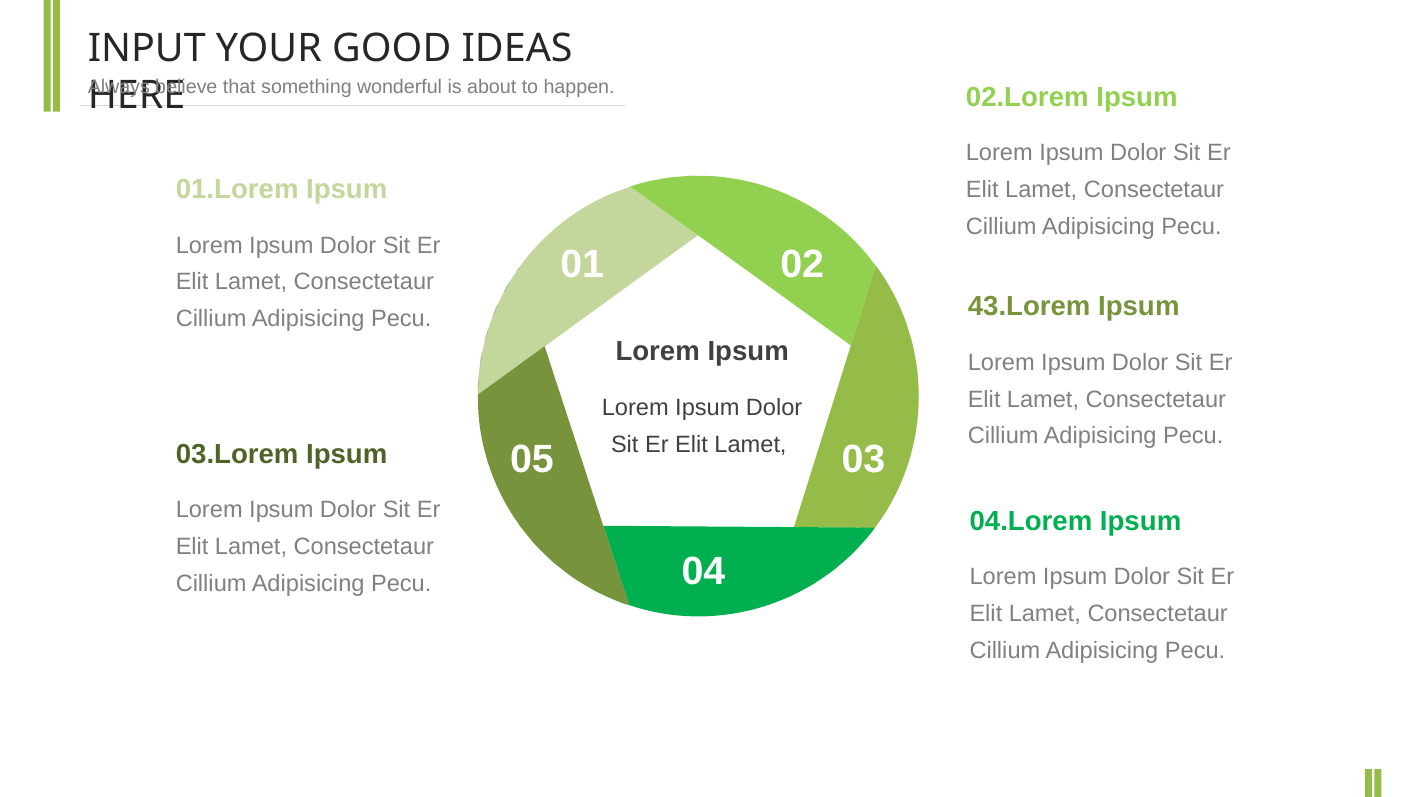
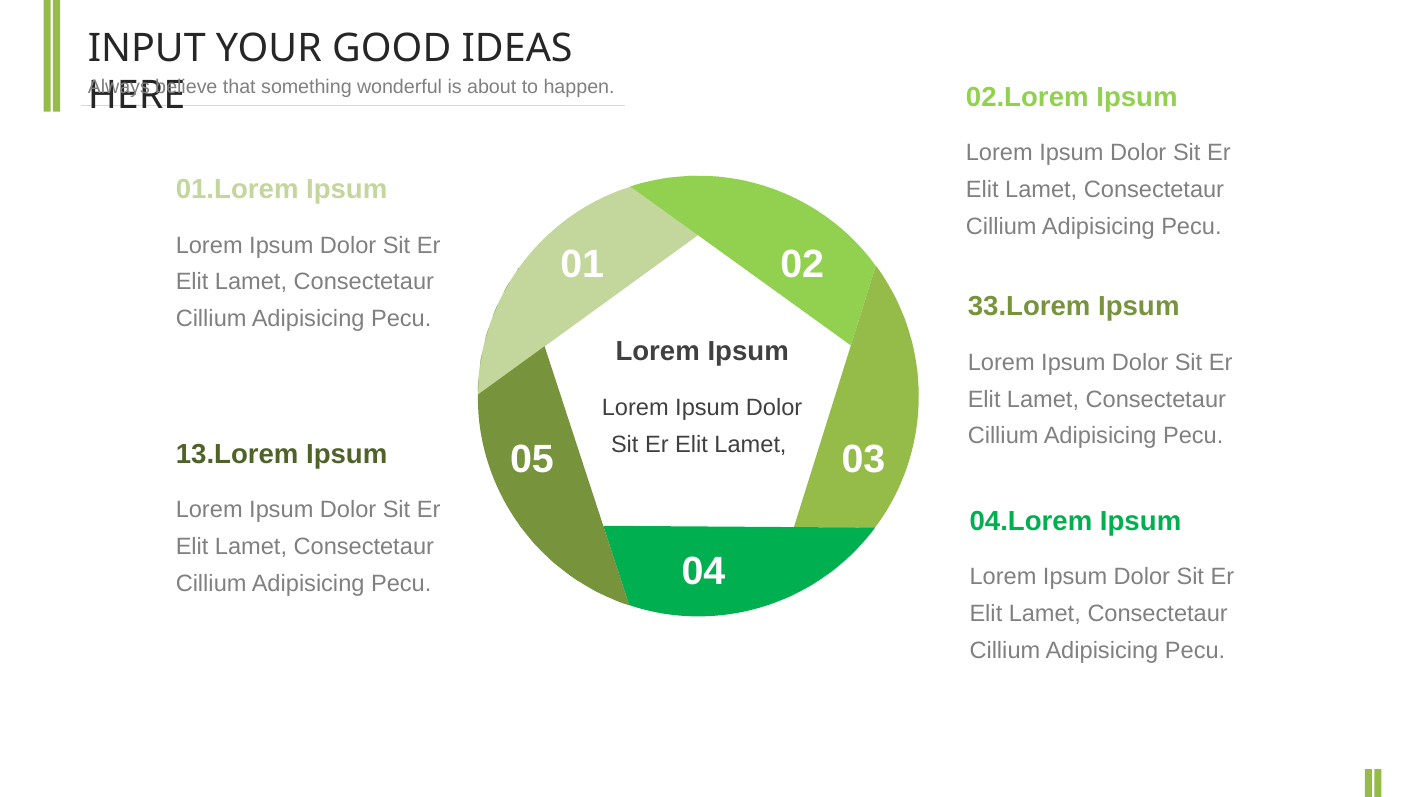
43.Lorem: 43.Lorem -> 33.Lorem
03.Lorem: 03.Lorem -> 13.Lorem
